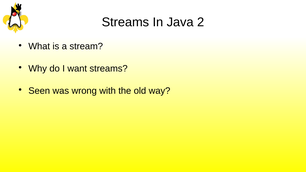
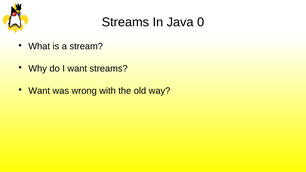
2: 2 -> 0
Seen at (39, 91): Seen -> Want
